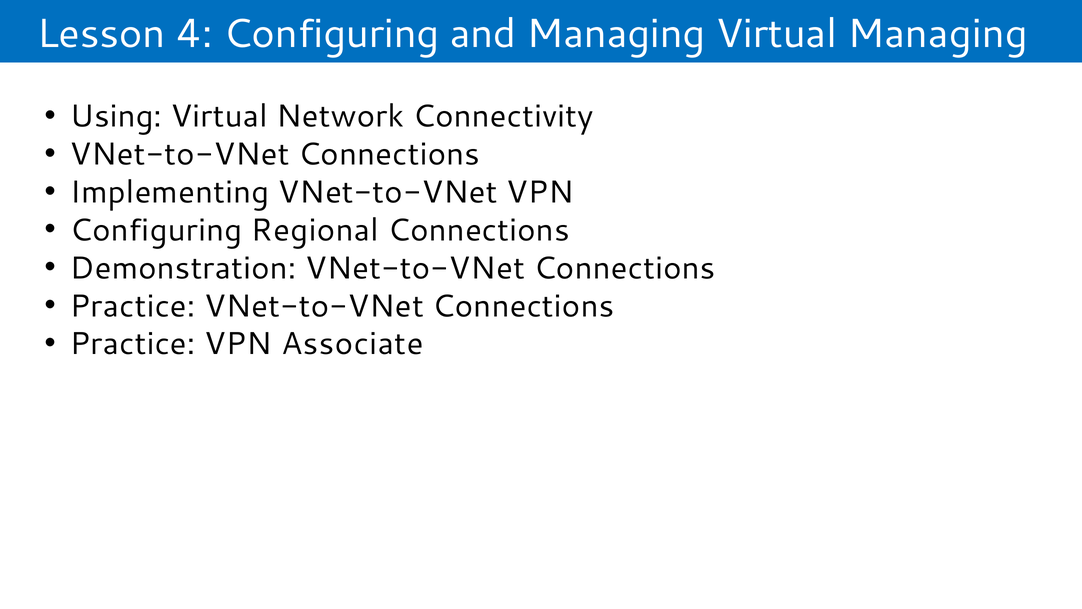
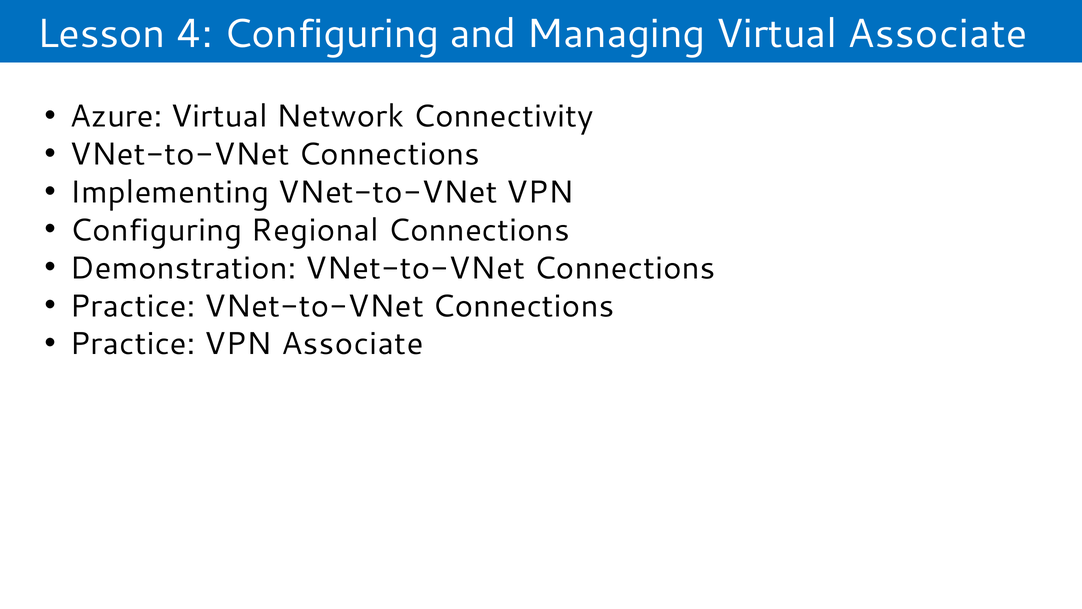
Virtual Managing: Managing -> Associate
Using: Using -> Azure
